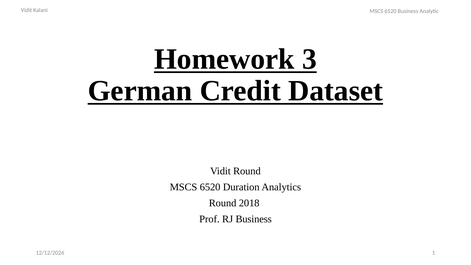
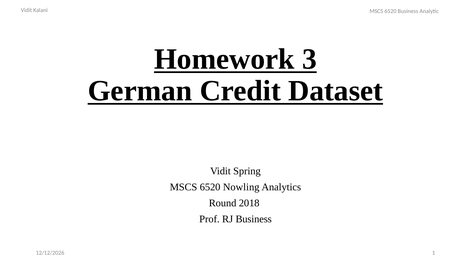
Vidit Round: Round -> Spring
Duration: Duration -> Nowling
